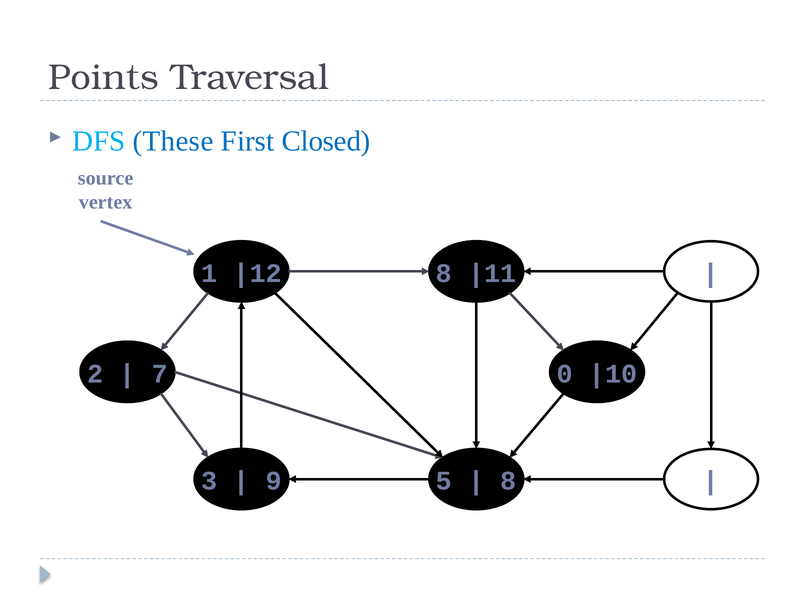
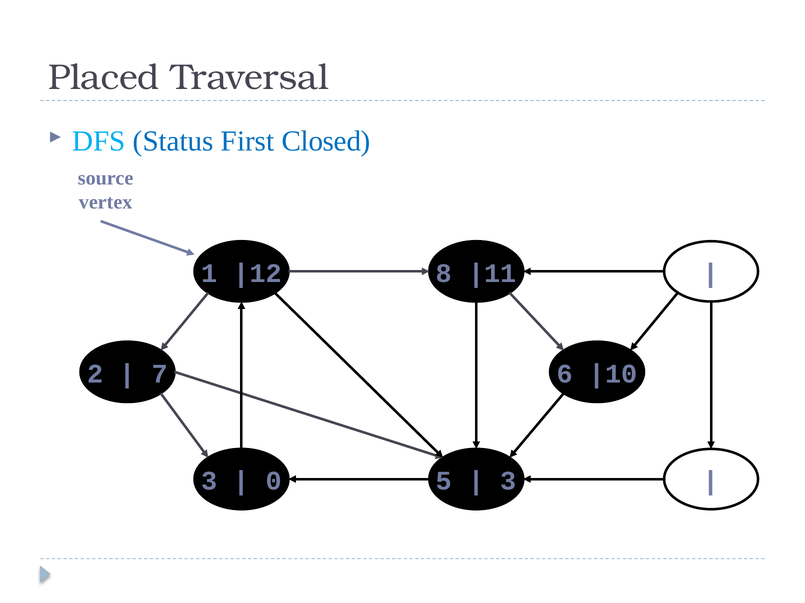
Points: Points -> Placed
These: These -> Status
0: 0 -> 6
9: 9 -> 0
8 at (508, 482): 8 -> 3
